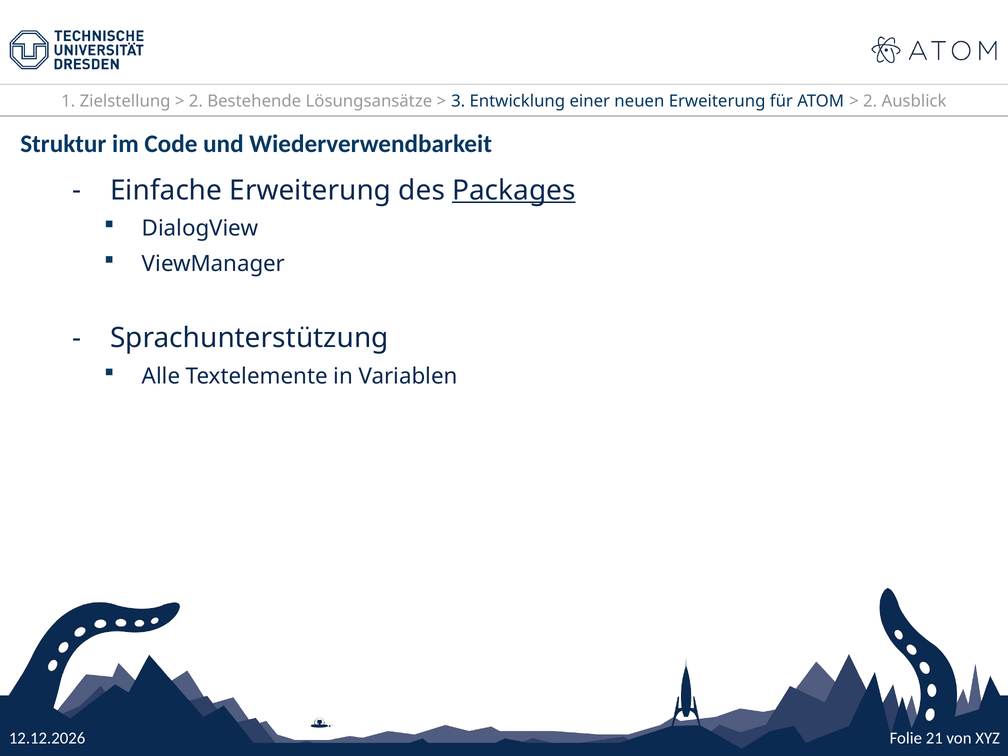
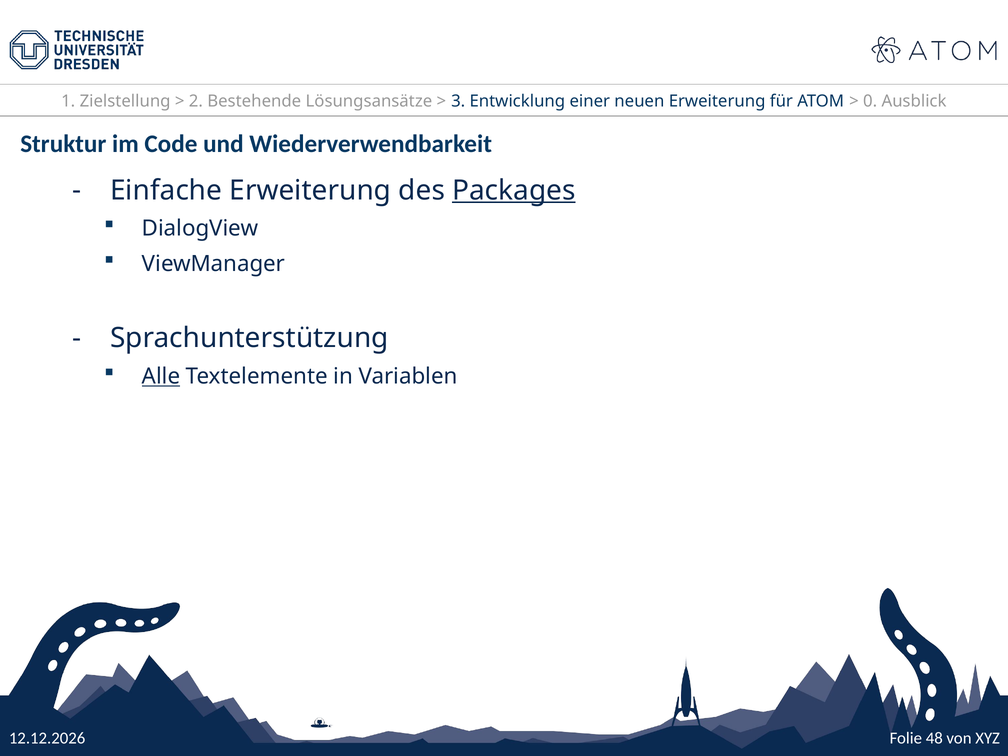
2 at (870, 101): 2 -> 0
Alle underline: none -> present
21: 21 -> 48
